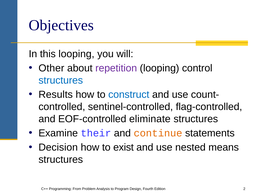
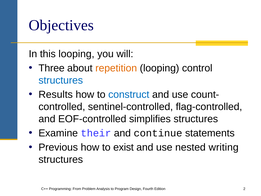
Other: Other -> Three
repetition colour: purple -> orange
eliminate: eliminate -> simplifies
continue colour: orange -> black
Decision: Decision -> Previous
means: means -> writing
